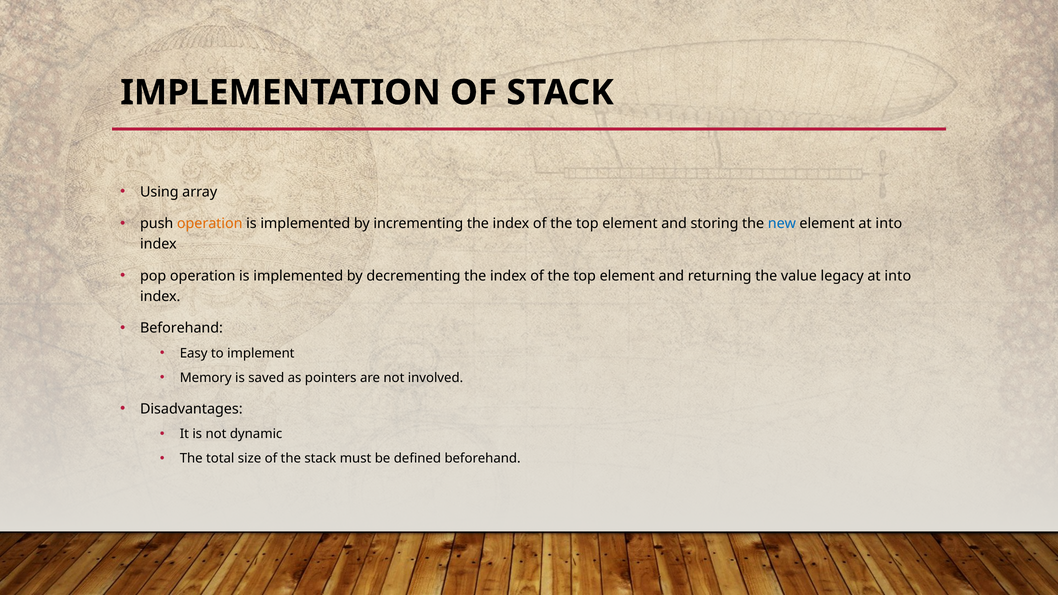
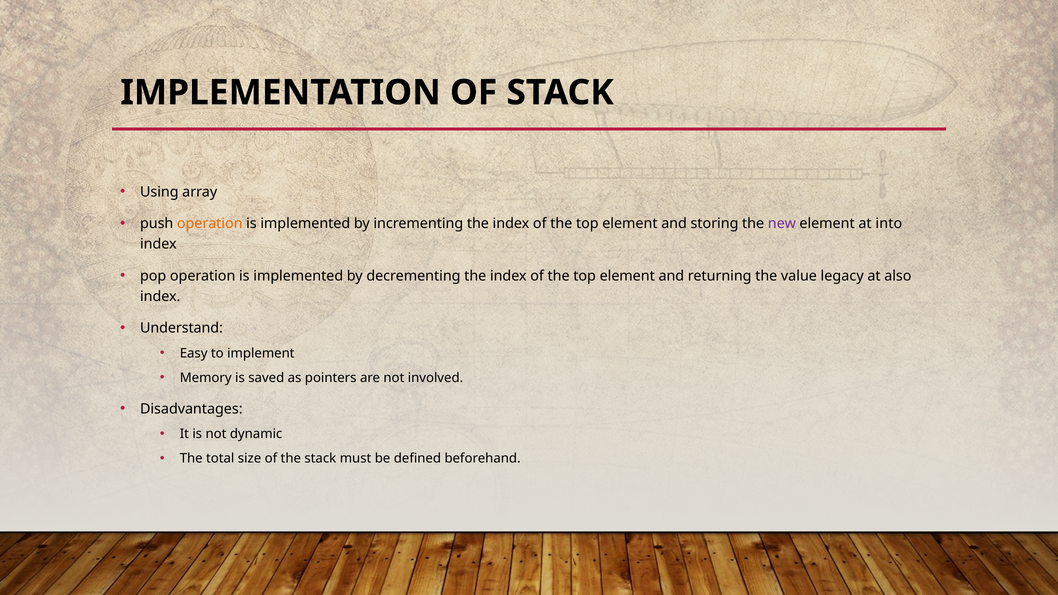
new colour: blue -> purple
into at (898, 276): into -> also
Beforehand at (181, 328): Beforehand -> Understand
